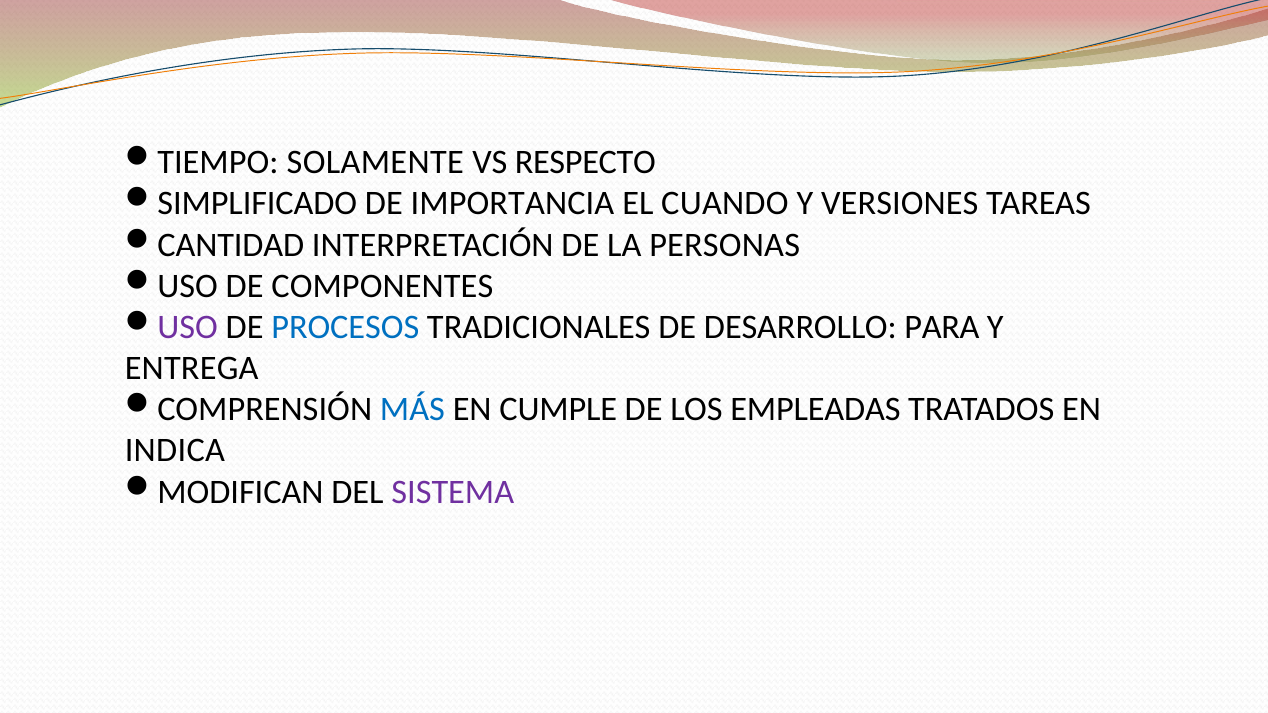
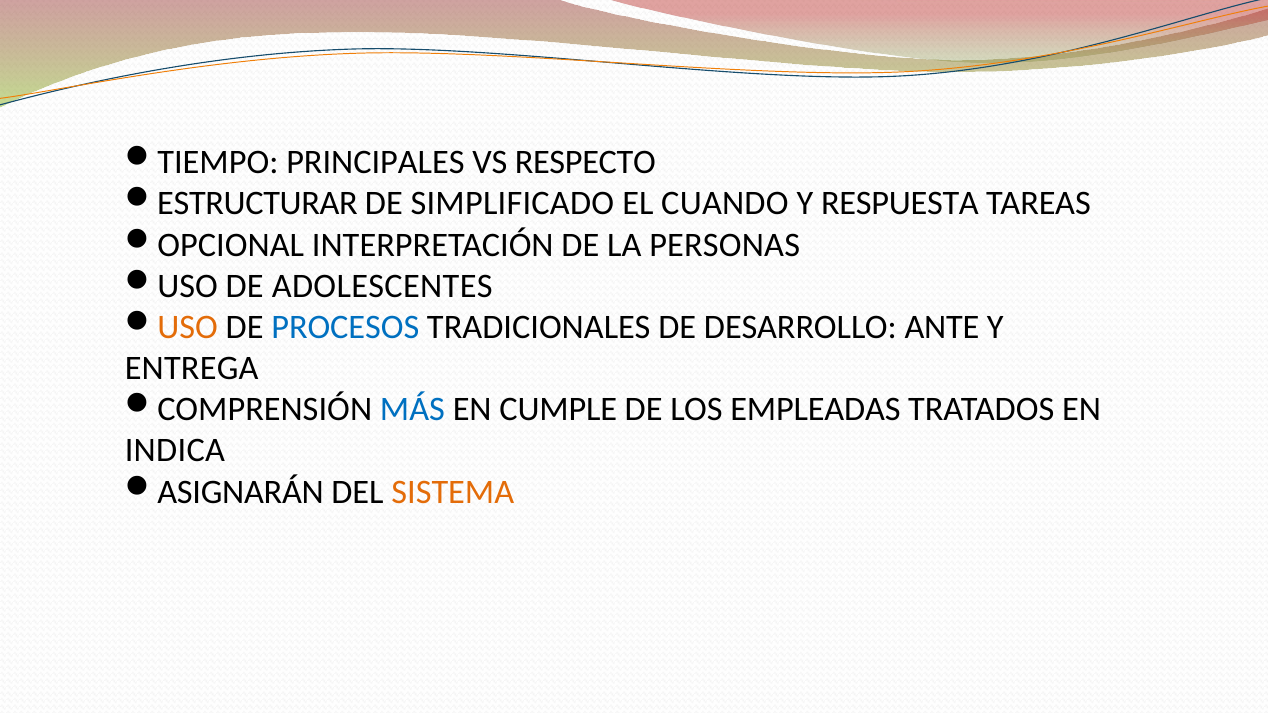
SOLAMENTE: SOLAMENTE -> PRINCIPALES
SIMPLIFICADO: SIMPLIFICADO -> ESTRUCTURAR
IMPORTANCIA: IMPORTANCIA -> SIMPLIFICADO
VERSIONES: VERSIONES -> RESPUESTA
CANTIDAD: CANTIDAD -> OPCIONAL
COMPONENTES: COMPONENTES -> ADOLESCENTES
USO at (188, 327) colour: purple -> orange
PARA: PARA -> ANTE
MODIFICAN: MODIFICAN -> ASIGNARÁN
SISTEMA colour: purple -> orange
